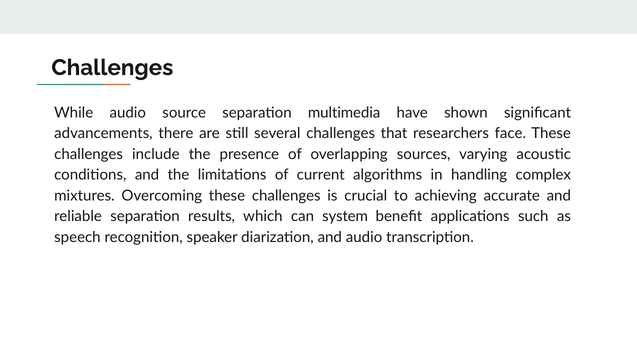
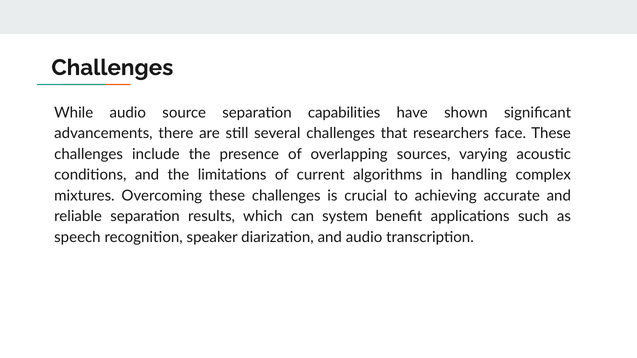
multimedia: multimedia -> capabilities
